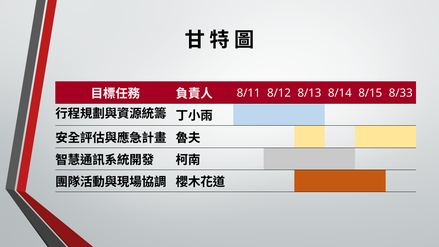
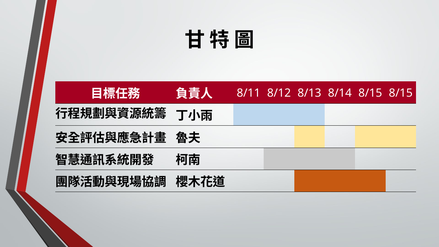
8/15 8/33: 8/33 -> 8/15
